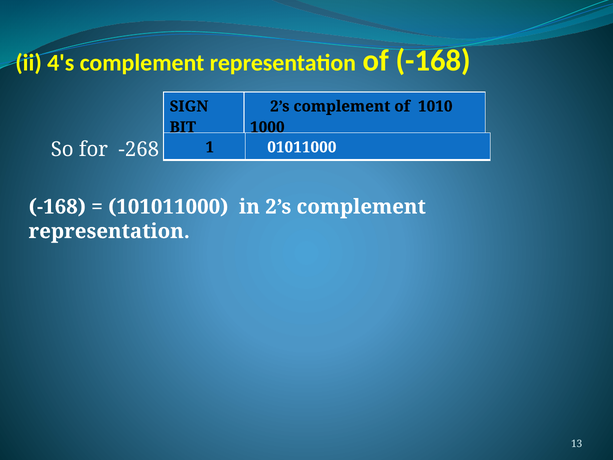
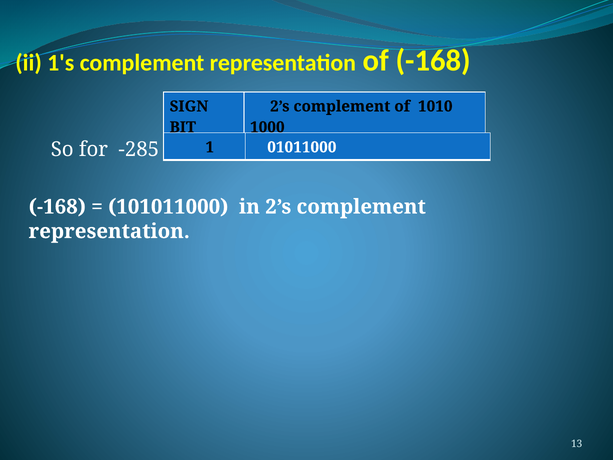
4's: 4's -> 1's
-268: -268 -> -285
